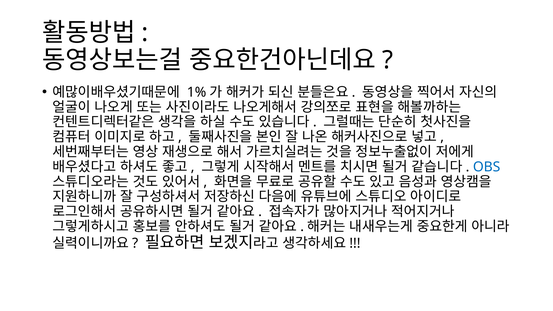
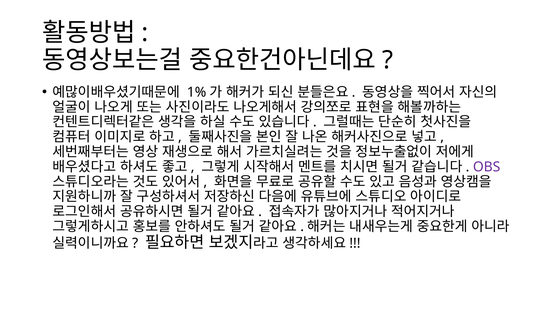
OBS colour: blue -> purple
